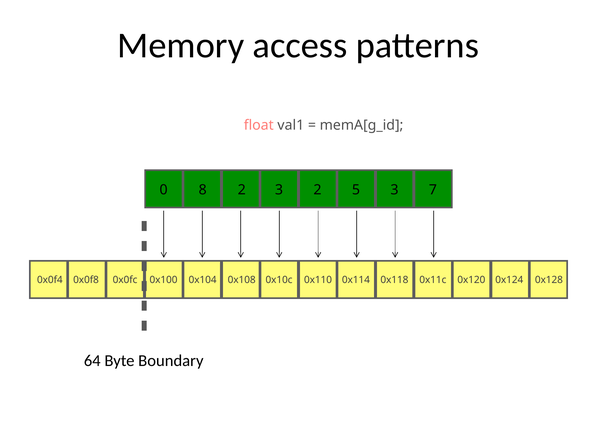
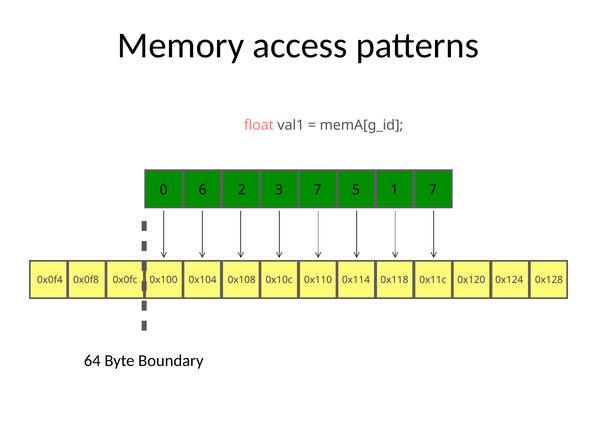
8: 8 -> 6
3 2: 2 -> 7
5 3: 3 -> 1
